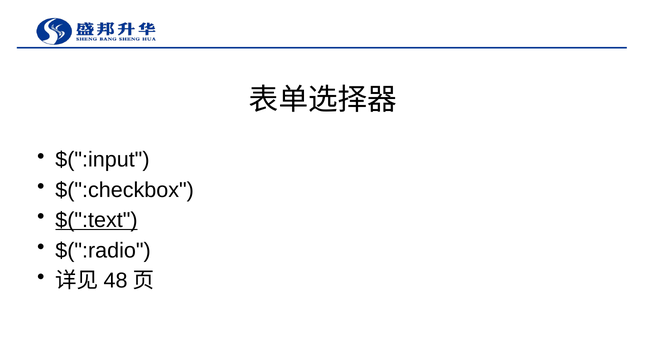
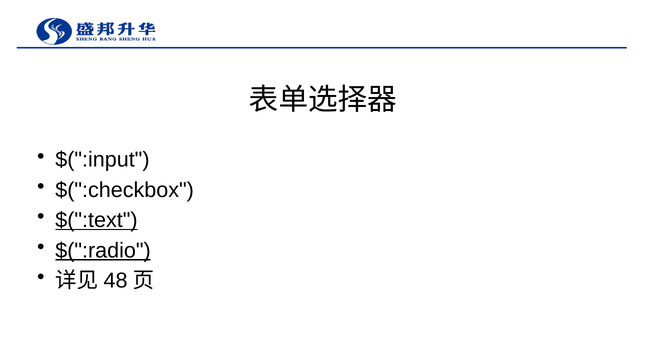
$(":radio underline: none -> present
